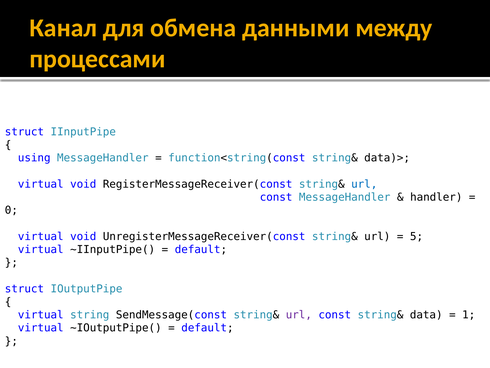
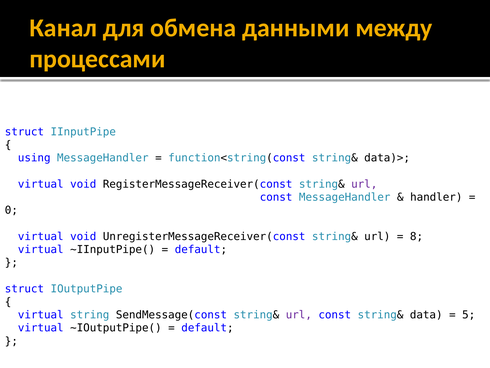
url at (364, 184) colour: blue -> purple
5: 5 -> 8
1: 1 -> 5
